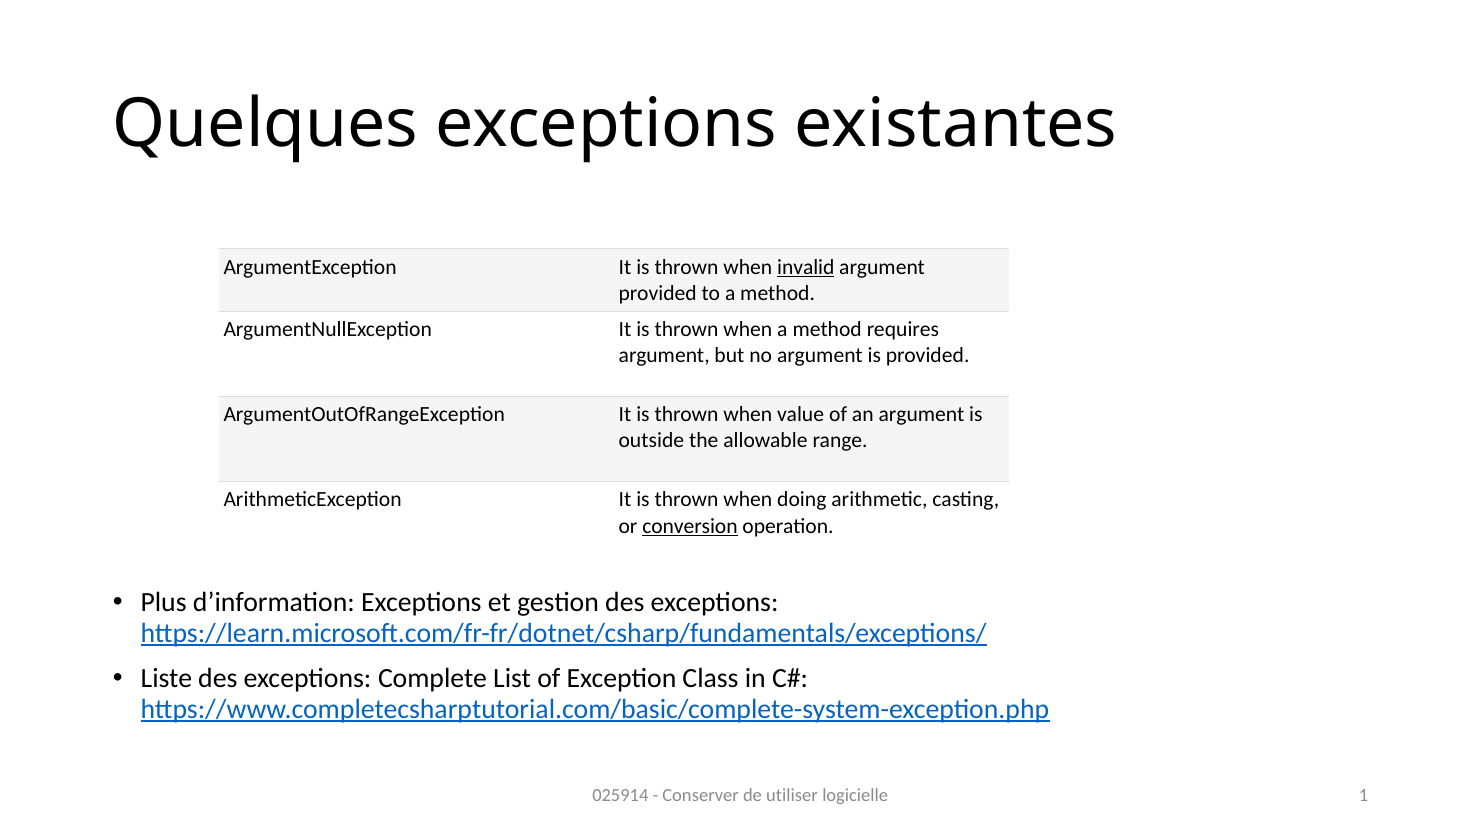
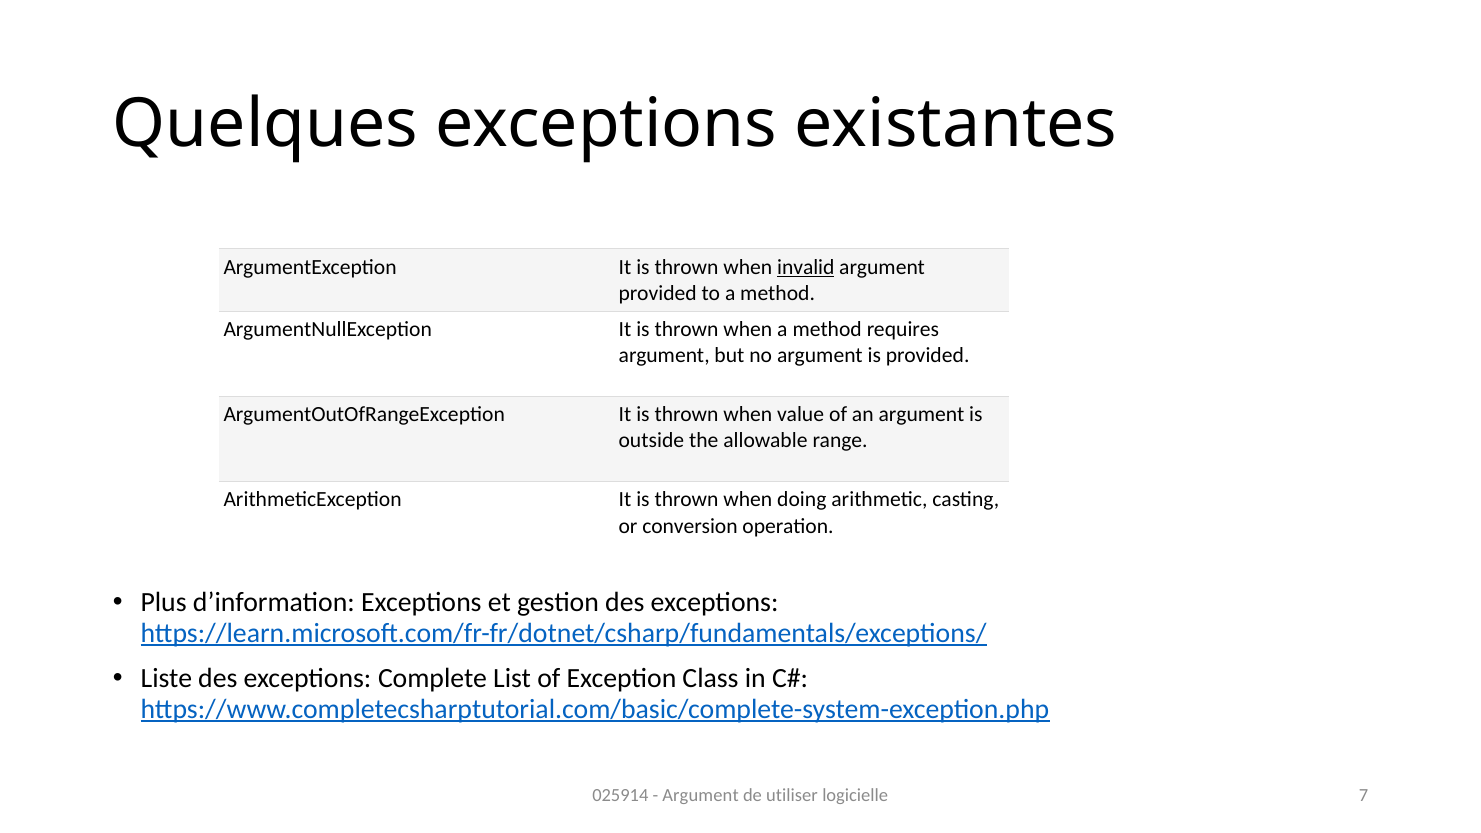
conversion underline: present -> none
Conserver at (701, 795): Conserver -> Argument
1: 1 -> 7
